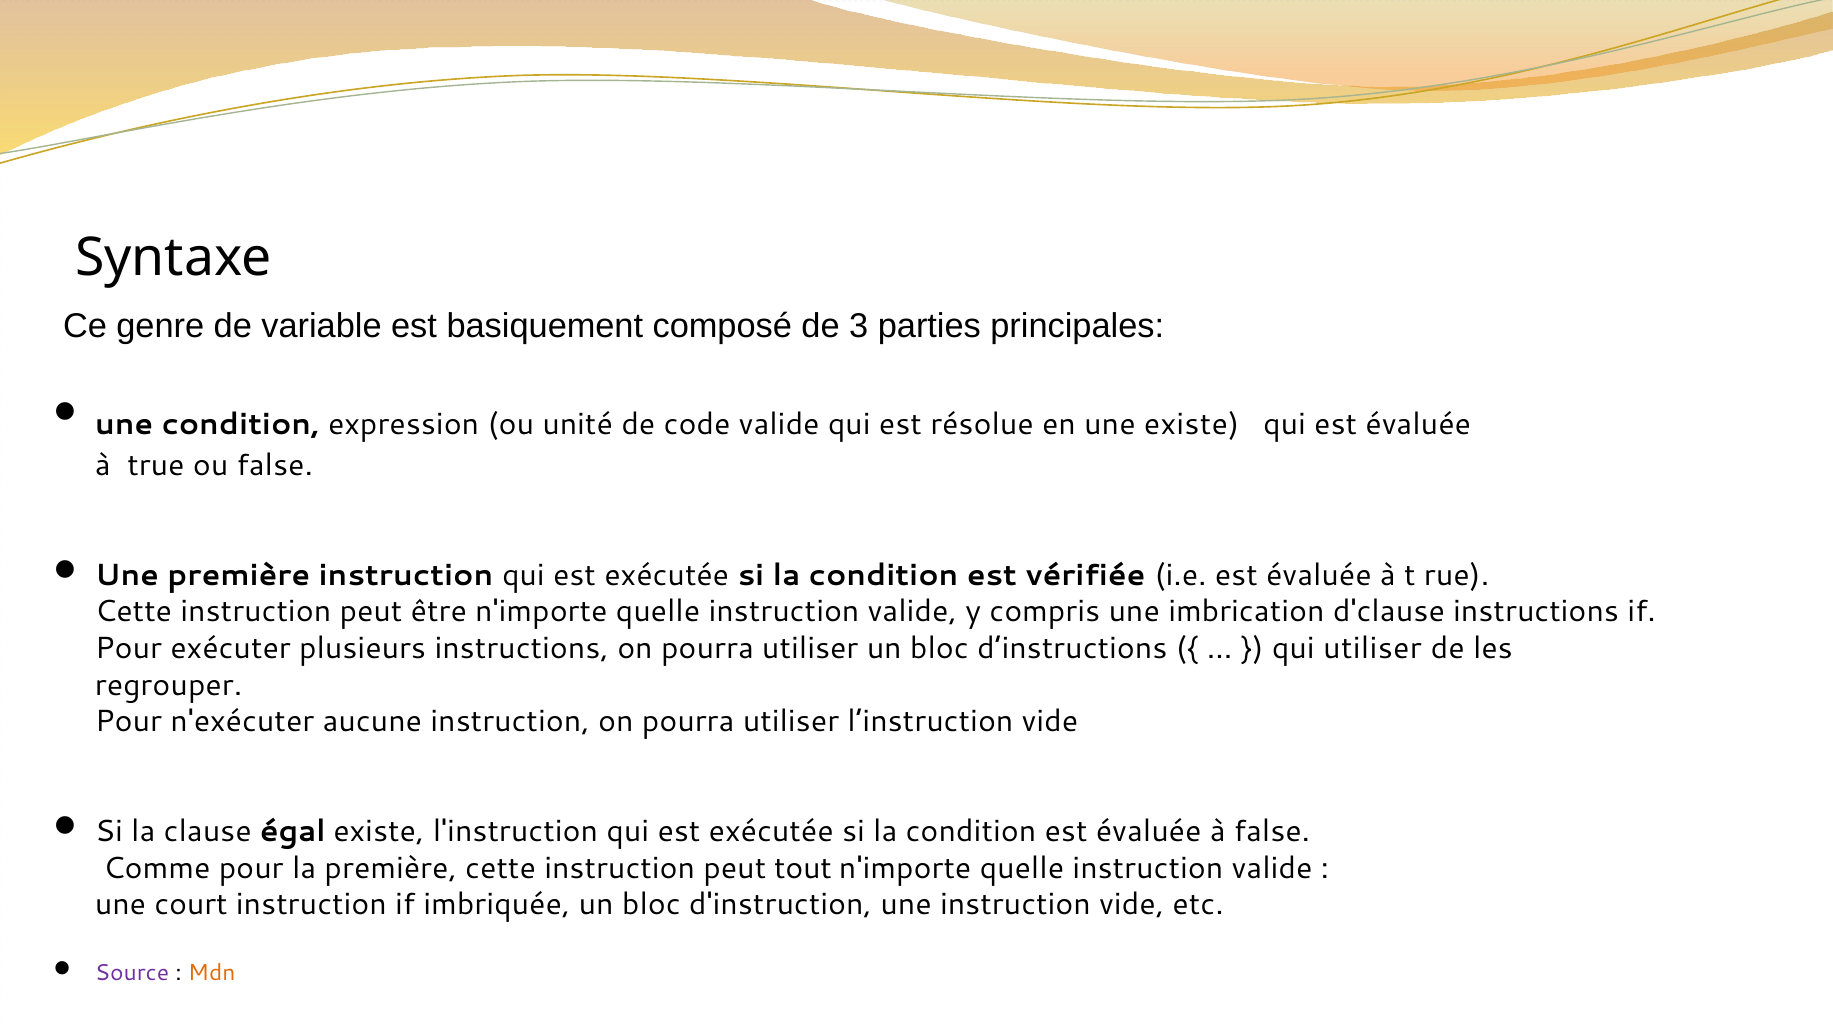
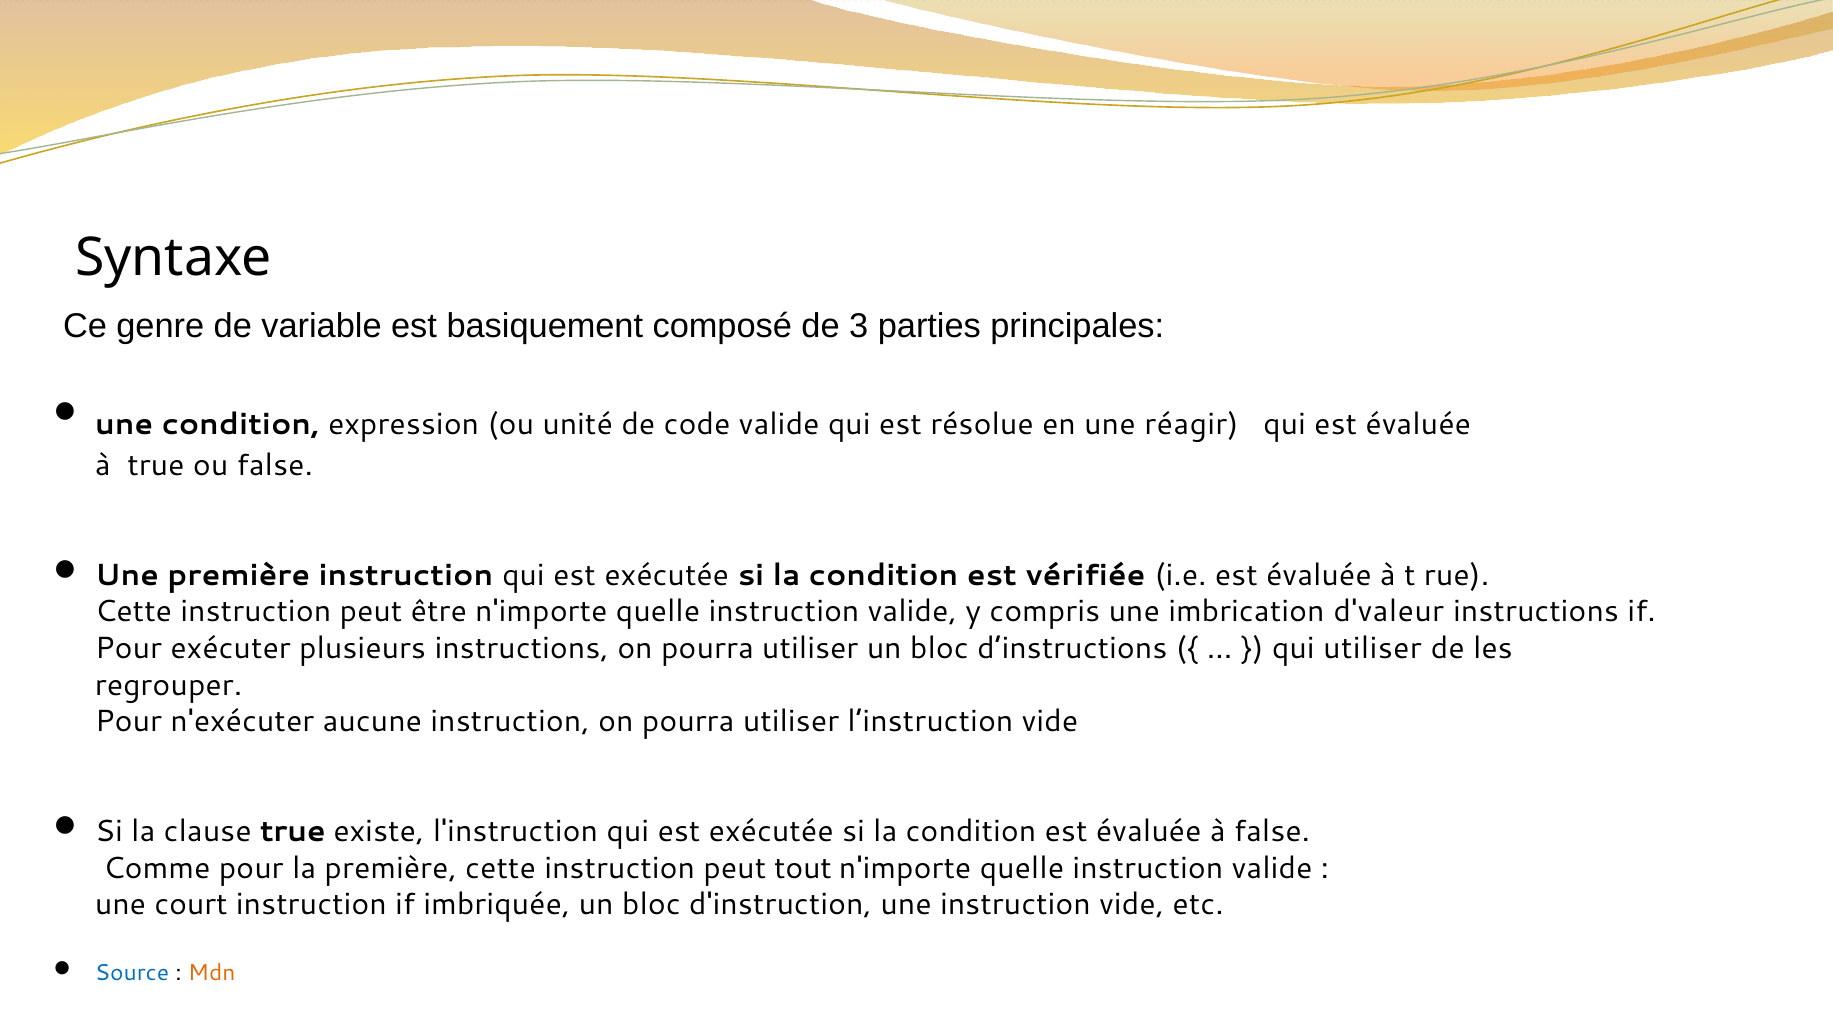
une existe: existe -> réagir
d'clause: d'clause -> d'valeur
clause égal: égal -> true
Source colour: purple -> blue
